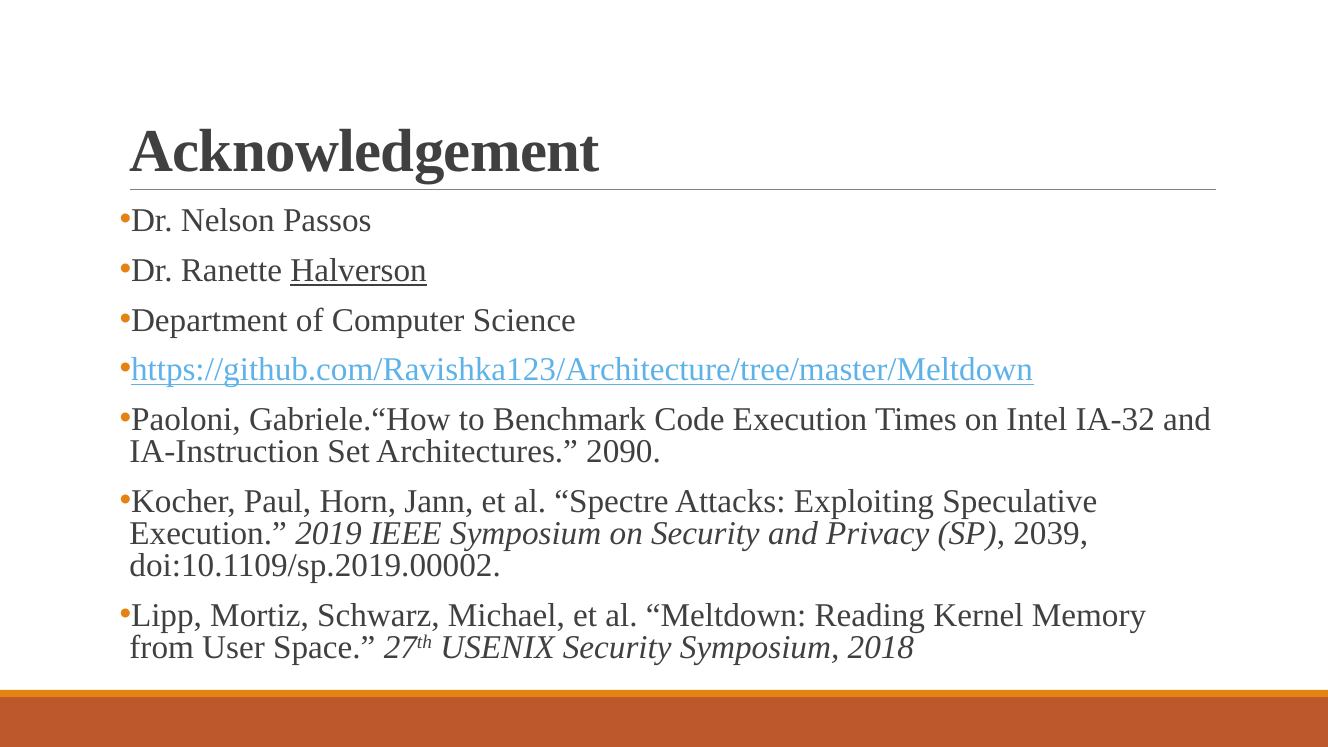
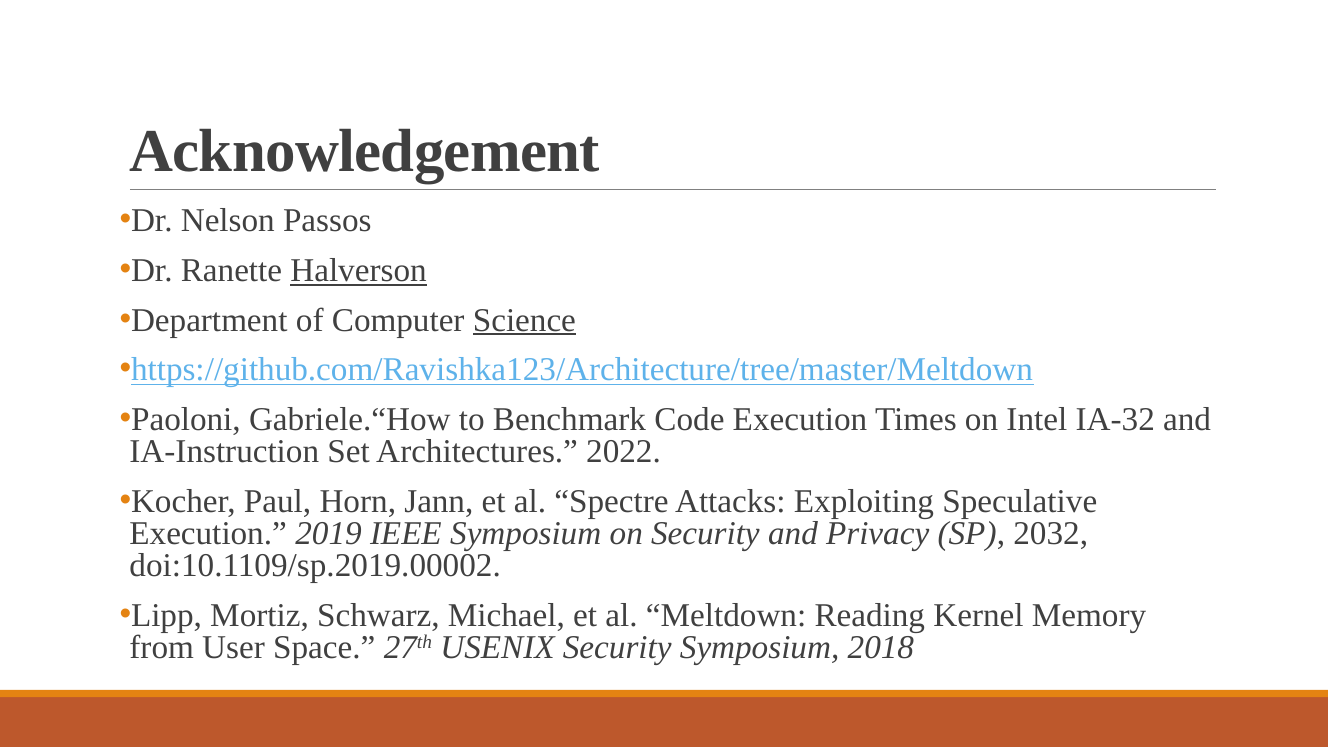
Science underline: none -> present
2090: 2090 -> 2022
2039: 2039 -> 2032
